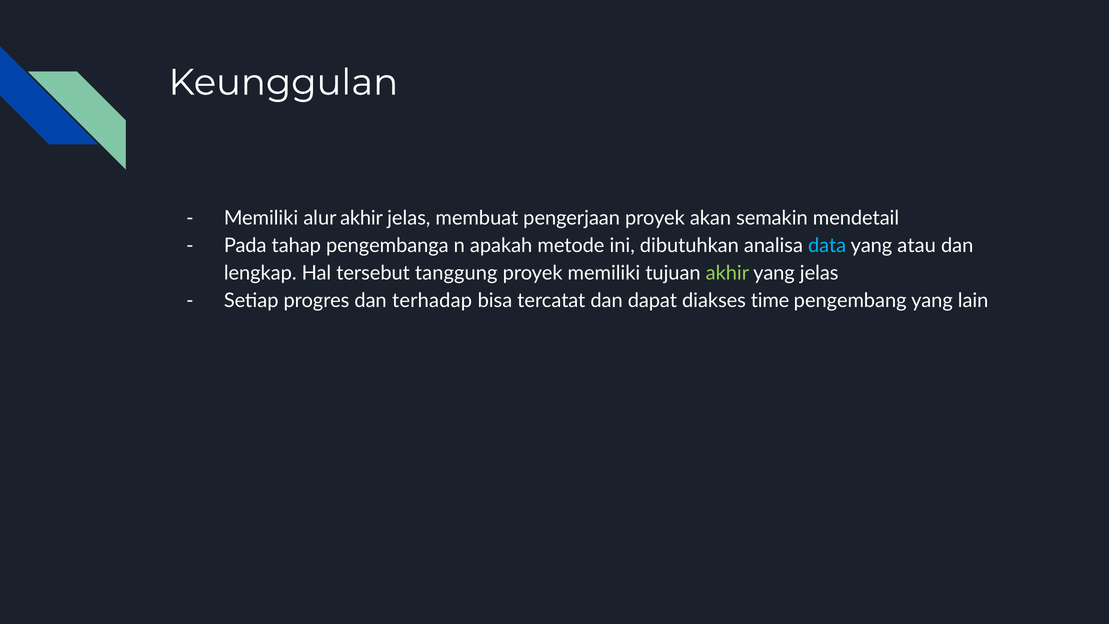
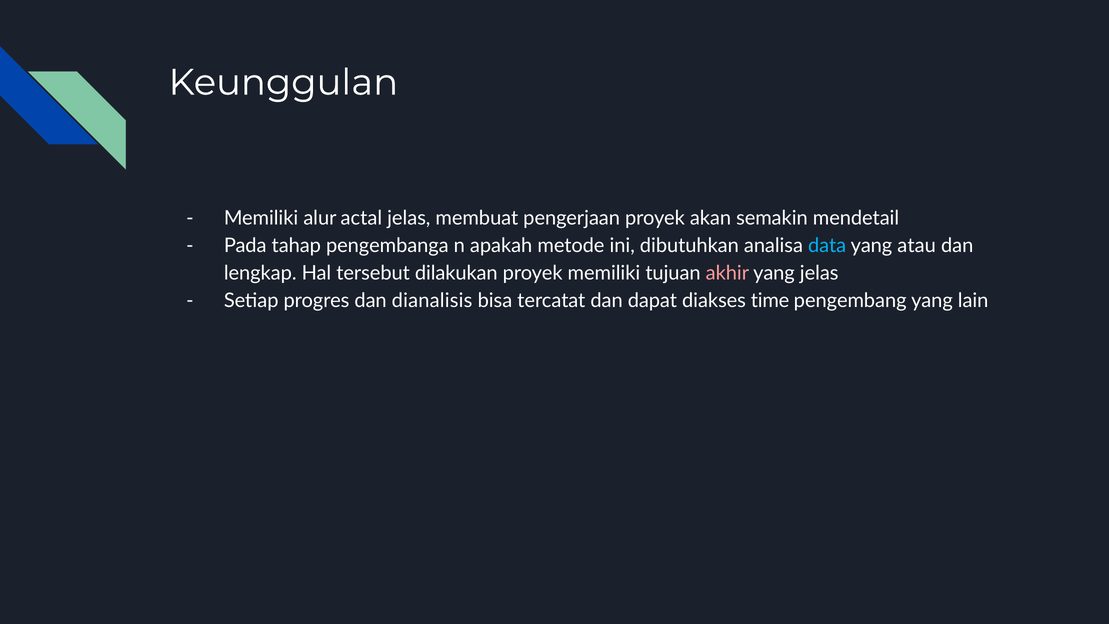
alur akhir: akhir -> actal
tanggung: tanggung -> dilakukan
akhir at (727, 273) colour: light green -> pink
terhadap: terhadap -> dianalisis
